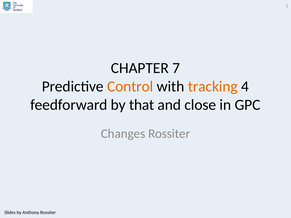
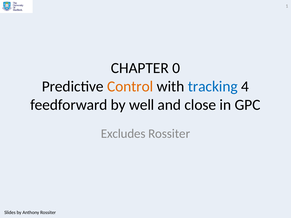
7: 7 -> 0
tracking colour: orange -> blue
that: that -> well
Changes: Changes -> Excludes
